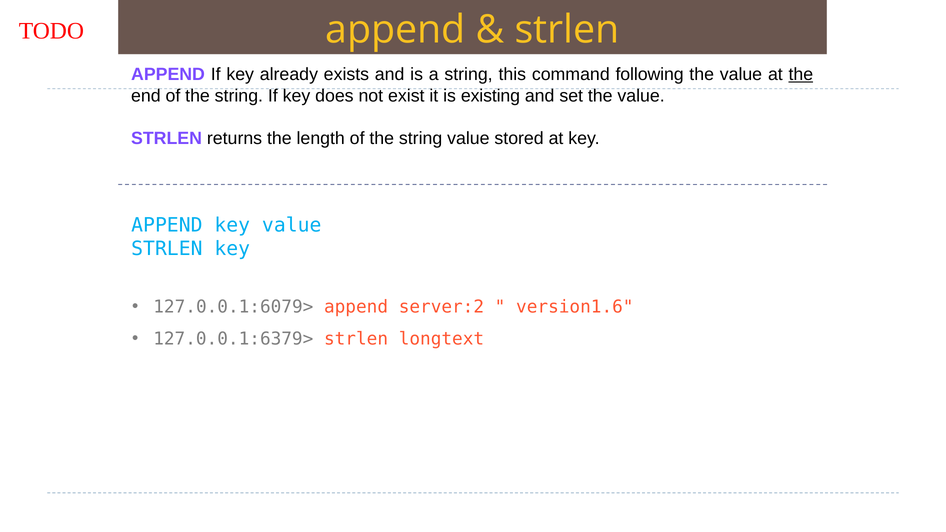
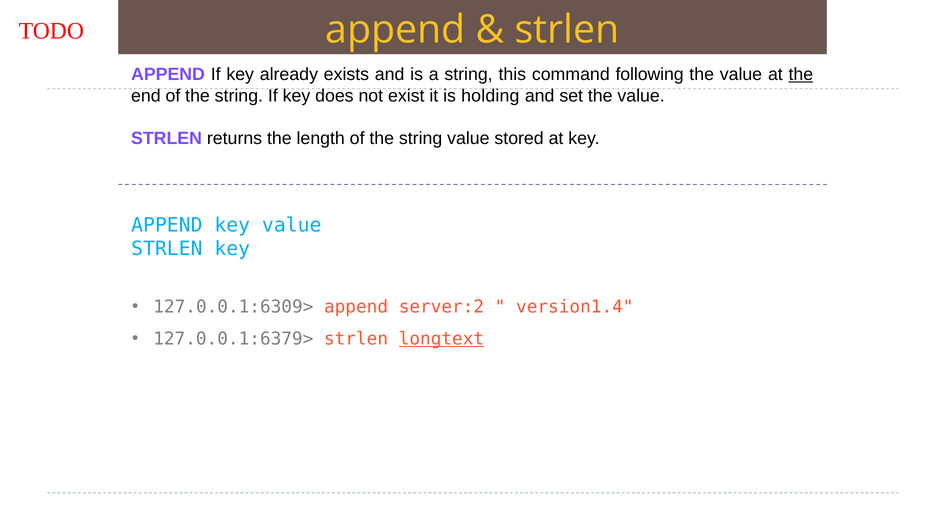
existing: existing -> holding
127.0.0.1:6079>: 127.0.0.1:6079> -> 127.0.0.1:6309>
version1.6: version1.6 -> version1.4
longtext underline: none -> present
